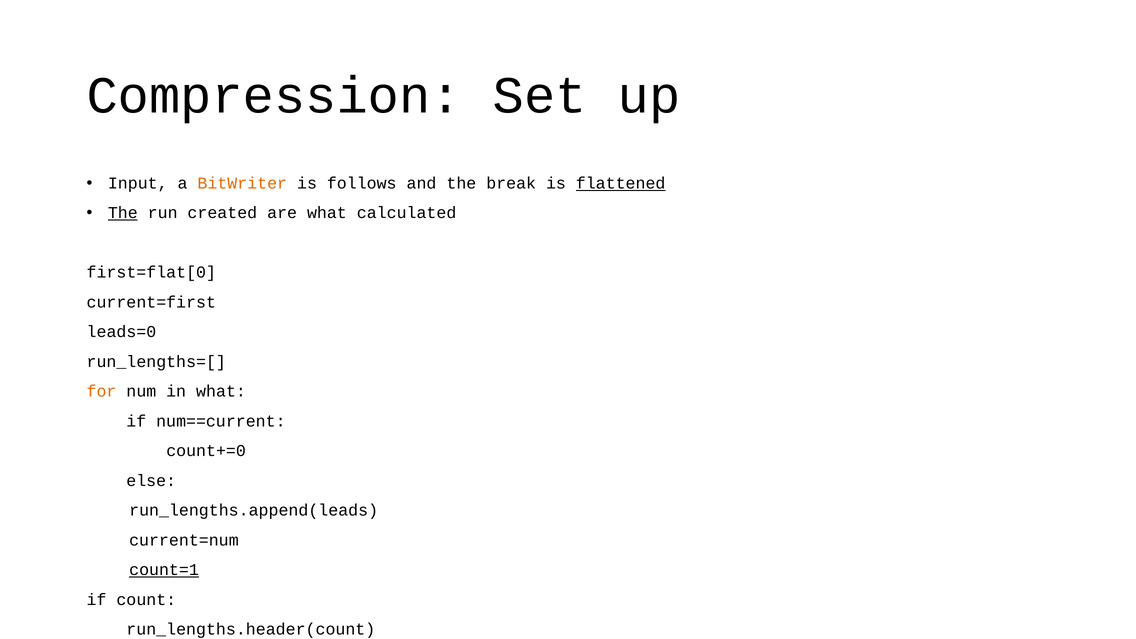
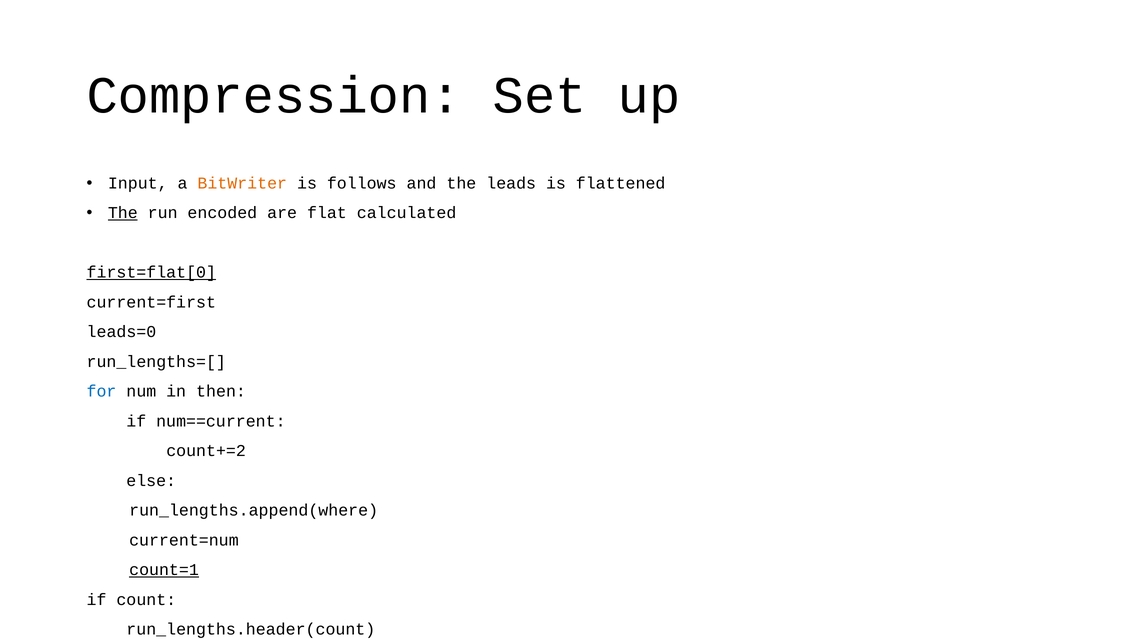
break: break -> leads
flattened underline: present -> none
created: created -> encoded
are what: what -> flat
first=flat[0 underline: none -> present
for colour: orange -> blue
in what: what -> then
count+=0: count+=0 -> count+=2
run_lengths.append(leads: run_lengths.append(leads -> run_lengths.append(where
